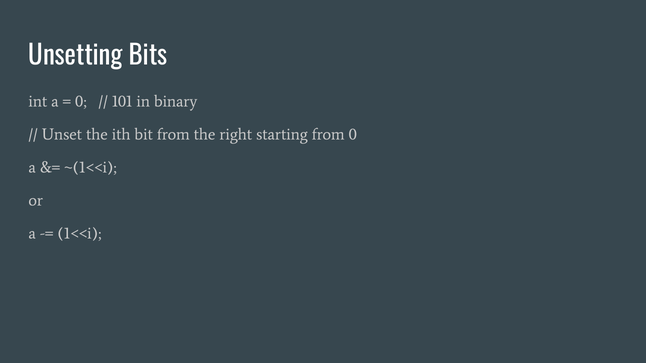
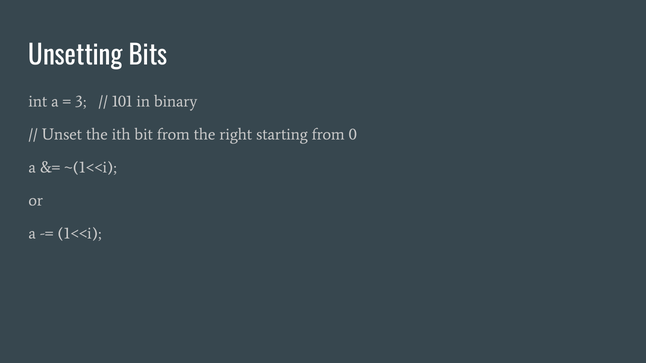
0 at (81, 102): 0 -> 3
